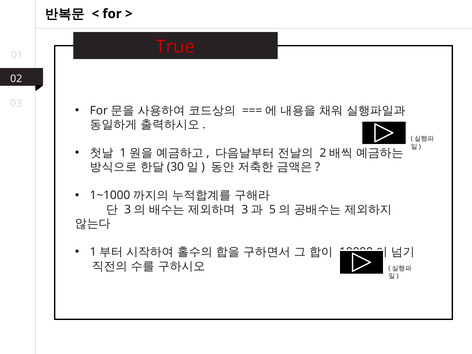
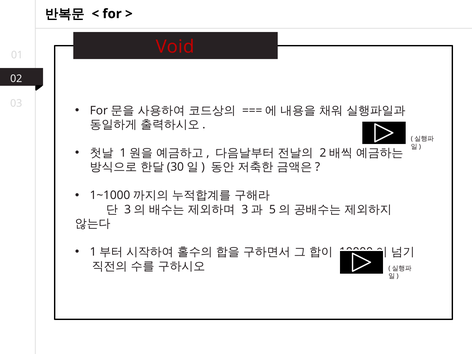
True: True -> Void
